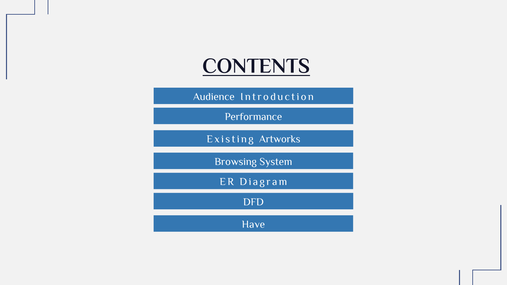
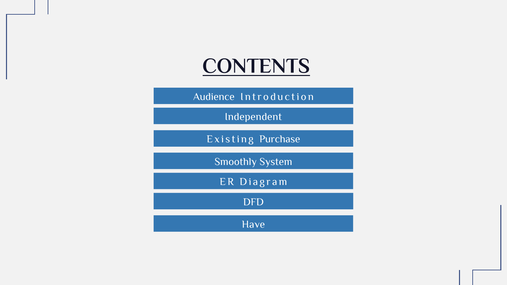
Performance: Performance -> Independent
Artworks: Artworks -> Purchase
Browsing: Browsing -> Smoothly
